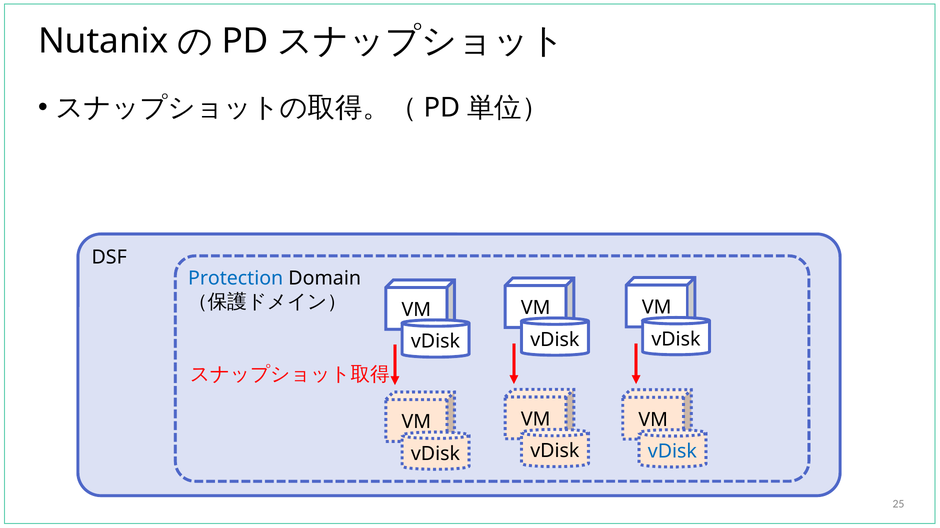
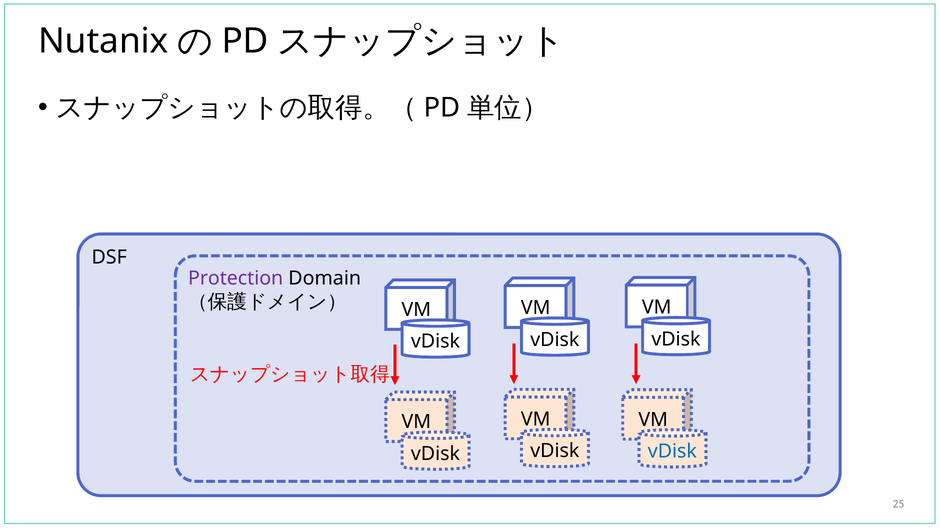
Protection colour: blue -> purple
